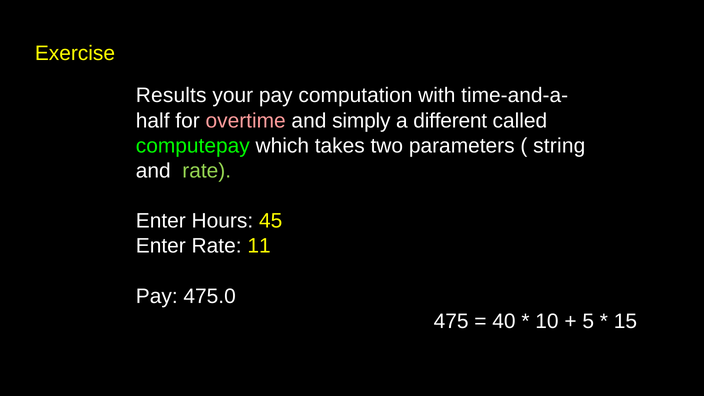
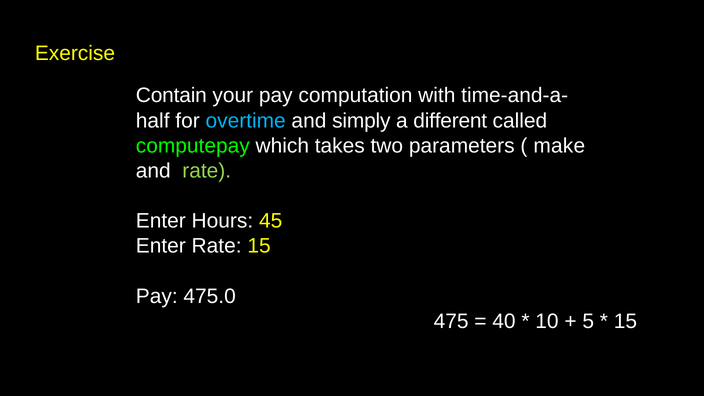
Results: Results -> Contain
overtime colour: pink -> light blue
string: string -> make
Rate 11: 11 -> 15
